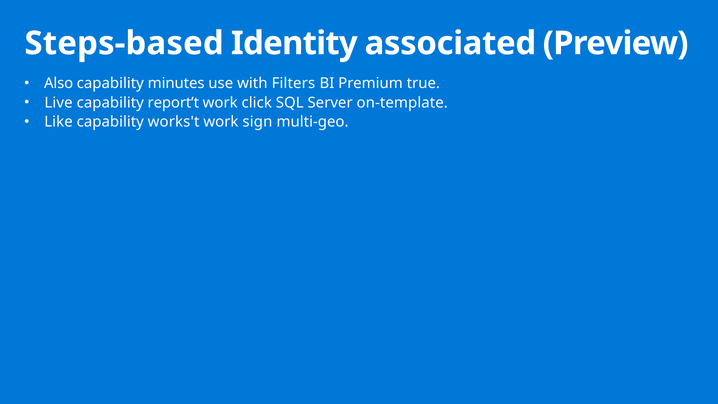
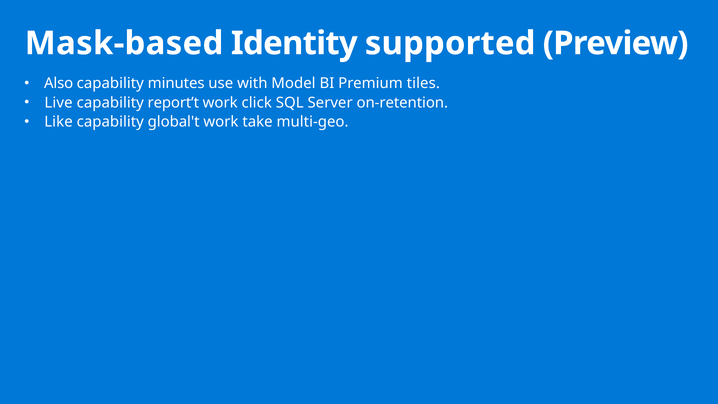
Steps-based: Steps-based -> Mask-based
associated: associated -> supported
Filters: Filters -> Model
true: true -> tiles
on-template: on-template -> on-retention
works't: works't -> global't
sign: sign -> take
